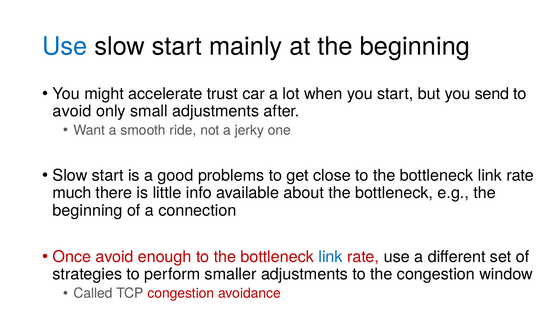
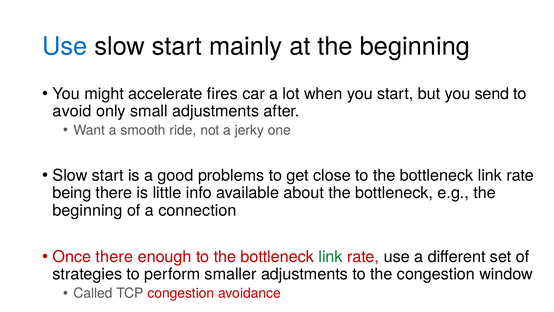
trust: trust -> fires
much: much -> being
Once avoid: avoid -> there
link at (331, 256) colour: blue -> green
